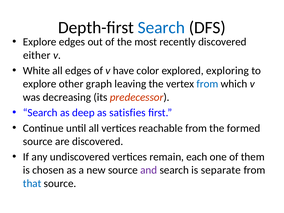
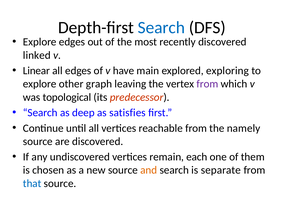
either: either -> linked
White: White -> Linear
color: color -> main
from at (207, 84) colour: blue -> purple
decreasing: decreasing -> topological
formed: formed -> namely
and colour: purple -> orange
